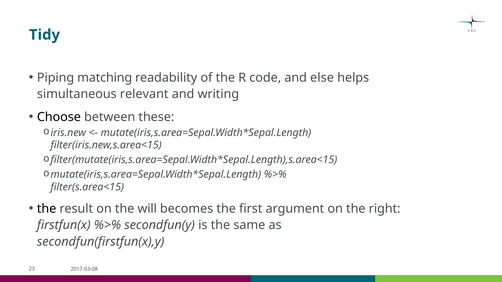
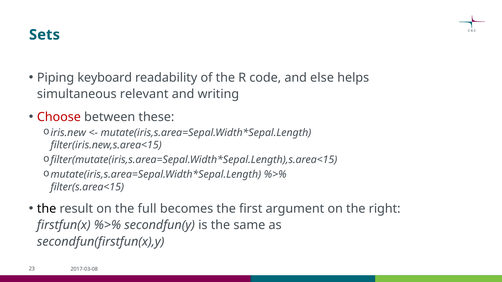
Tidy: Tidy -> Sets
matching: matching -> keyboard
Choose colour: black -> red
will: will -> full
